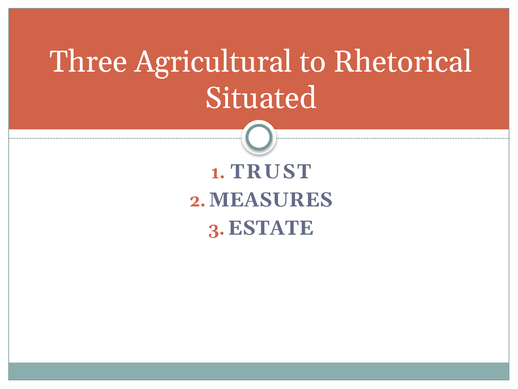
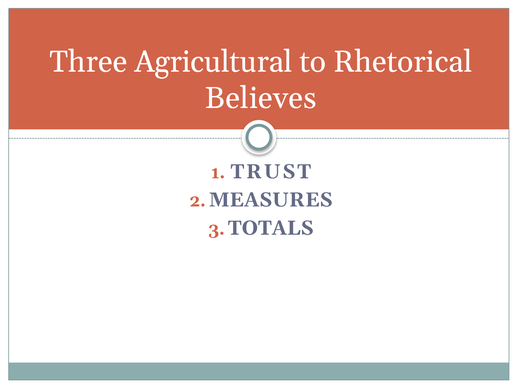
Situated: Situated -> Believes
ESTATE: ESTATE -> TOTALS
